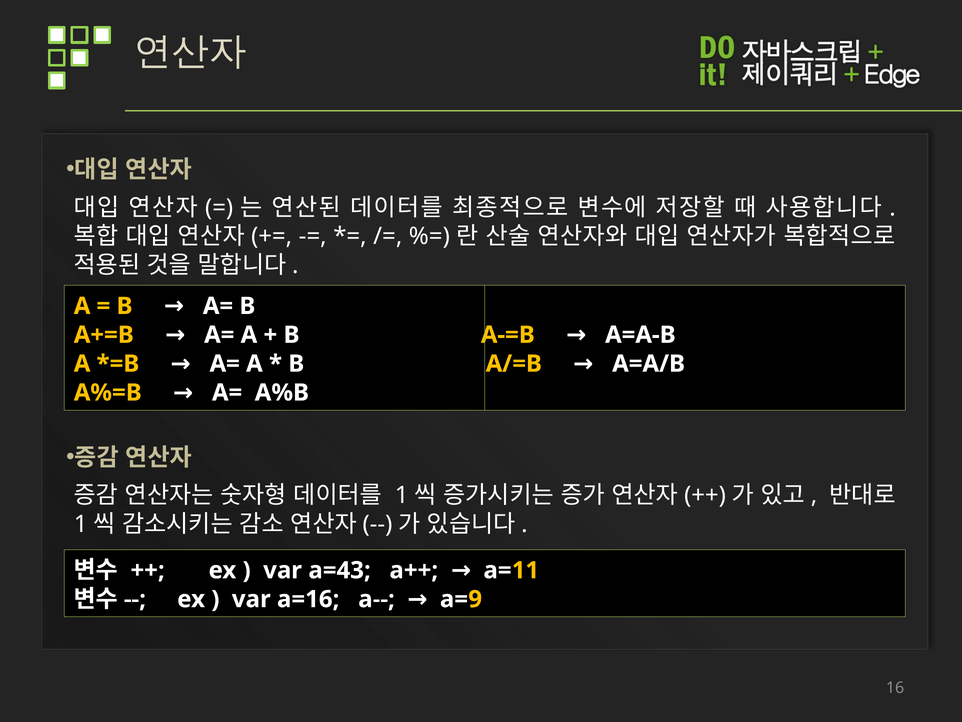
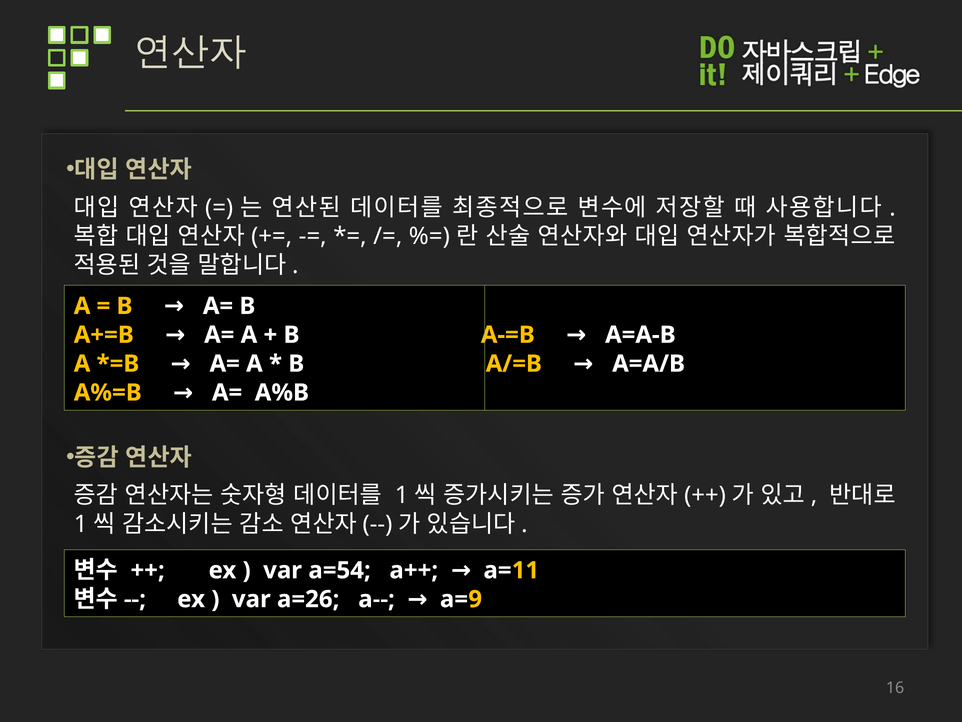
a=43: a=43 -> a=54
a=16: a=16 -> a=26
